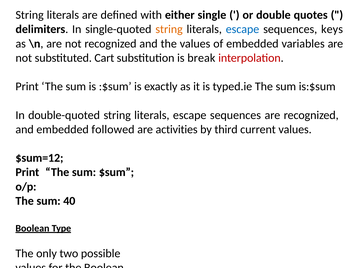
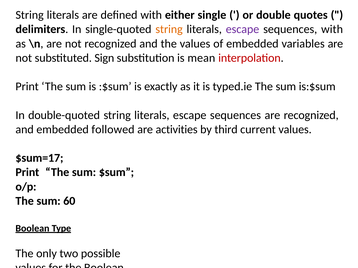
escape at (242, 29) colour: blue -> purple
sequences keys: keys -> with
Cart: Cart -> Sign
break: break -> mean
$sum=12: $sum=12 -> $sum=17
40: 40 -> 60
